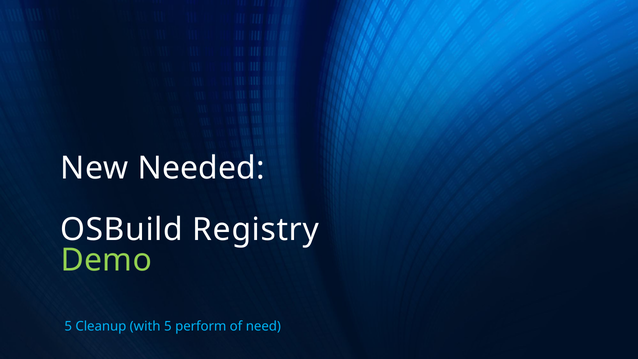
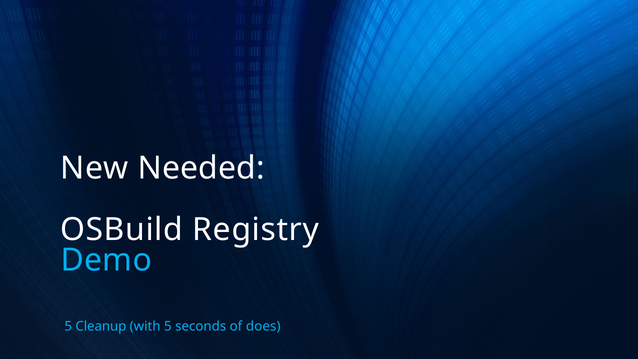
Demo colour: light green -> light blue
perform: perform -> seconds
need: need -> does
